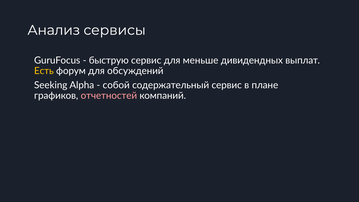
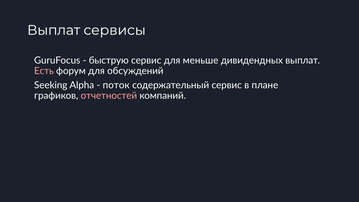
Анализ at (54, 30): Анализ -> Выплат
Есть colour: yellow -> pink
собой: собой -> поток
